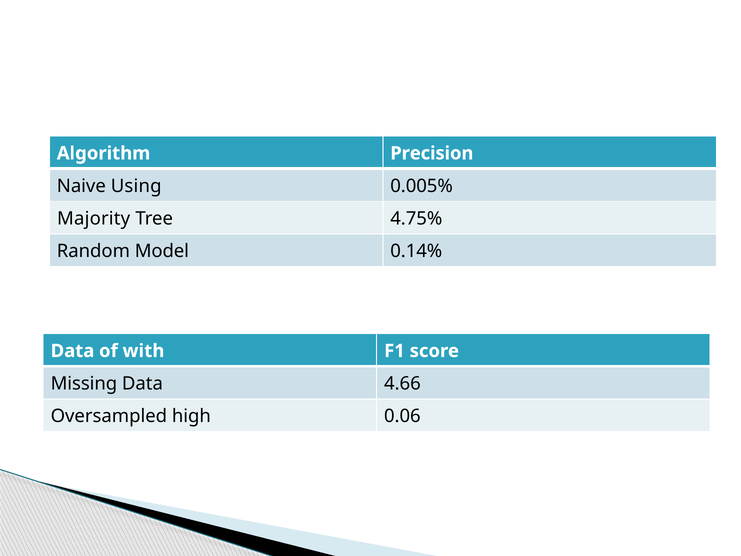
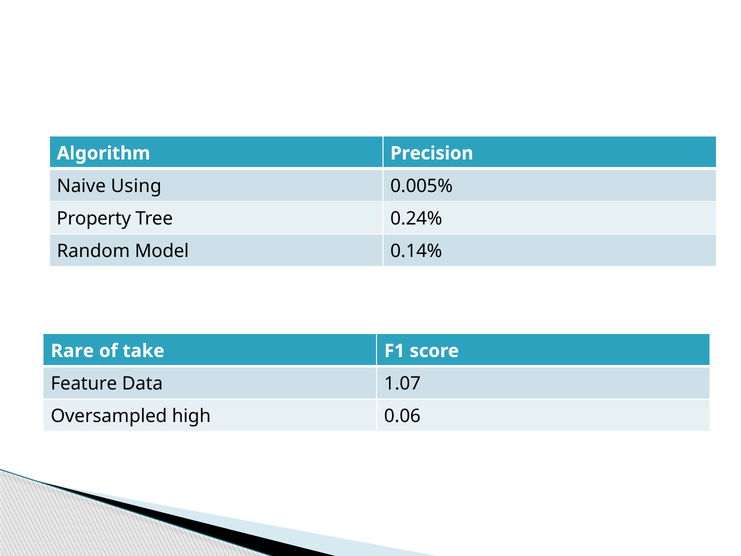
Majority: Majority -> Property
4.75%: 4.75% -> 0.24%
Data at (72, 351): Data -> Rare
with: with -> take
Missing: Missing -> Feature
4.66: 4.66 -> 1.07
